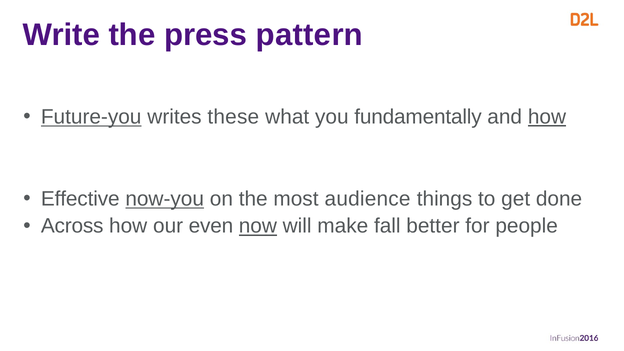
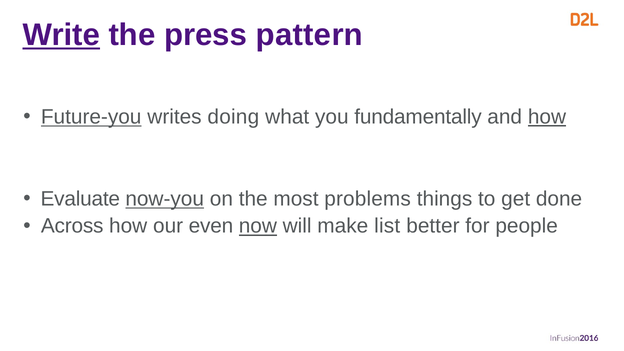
Write underline: none -> present
these: these -> doing
Effective: Effective -> Evaluate
audience: audience -> problems
fall: fall -> list
